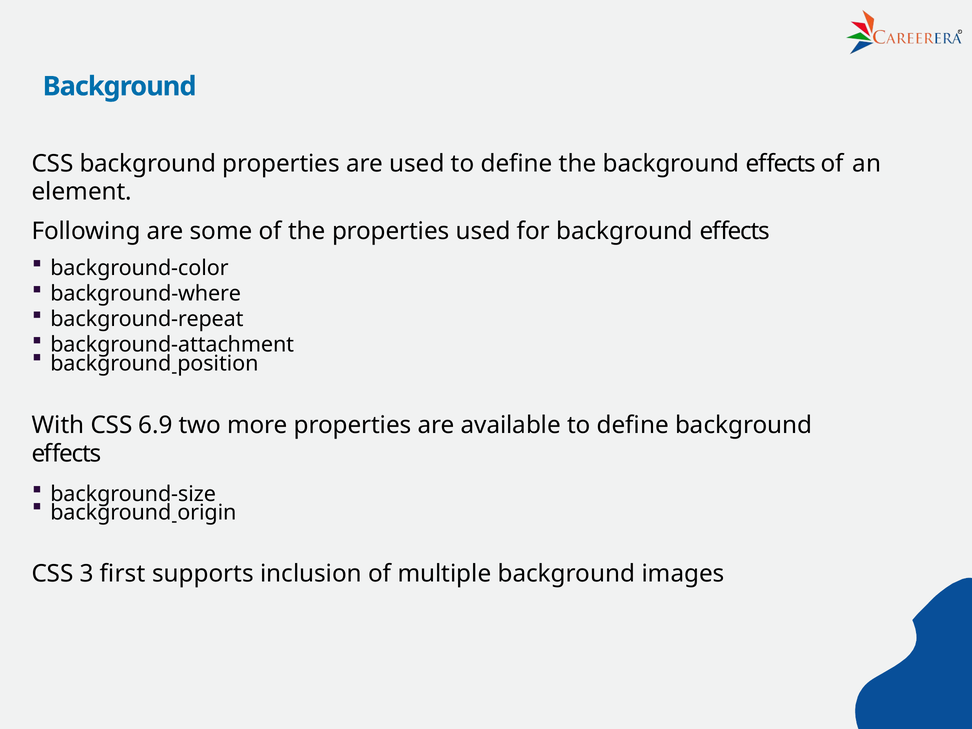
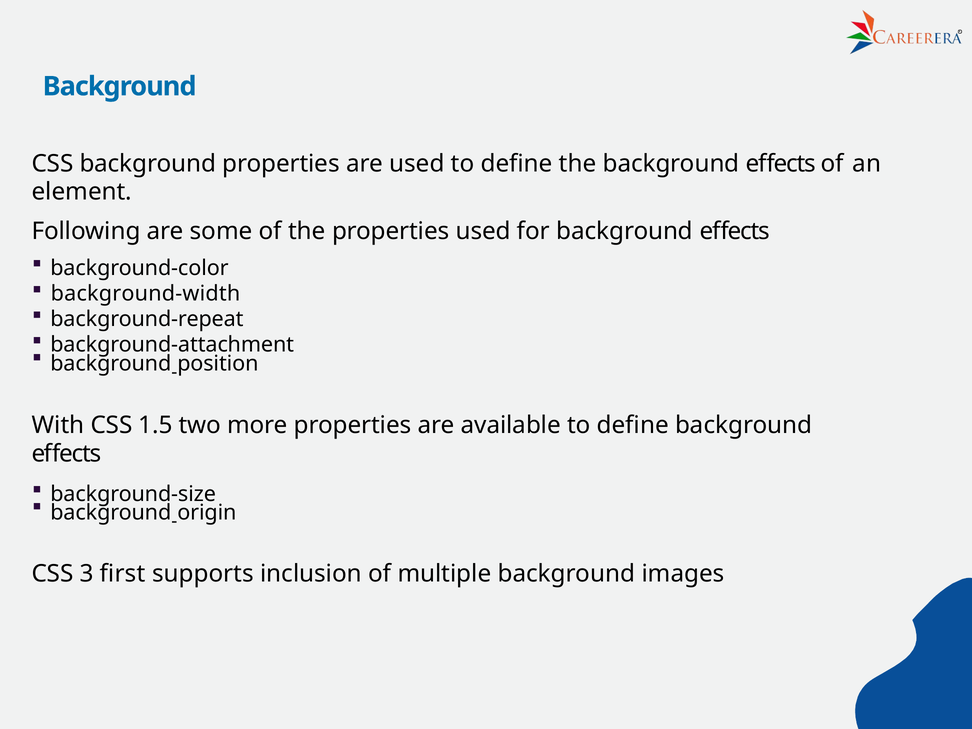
background-where: background-where -> background-width
6.9: 6.9 -> 1.5
